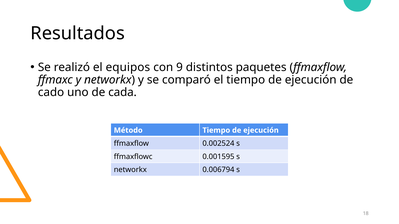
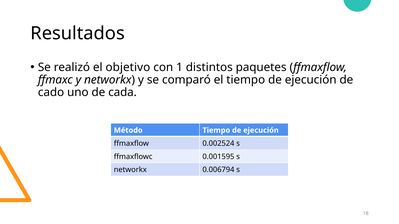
equipos: equipos -> objetivo
9: 9 -> 1
